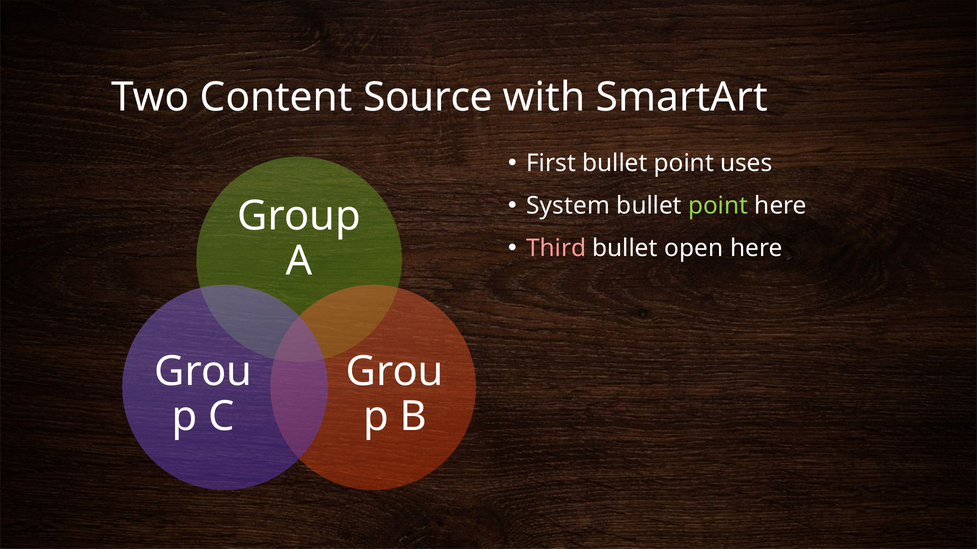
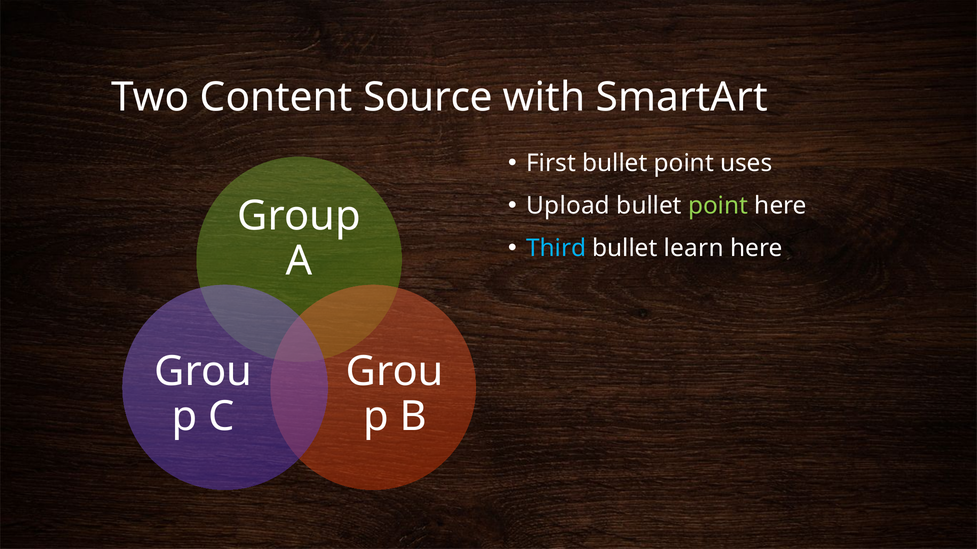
System: System -> Upload
Third colour: pink -> light blue
open: open -> learn
